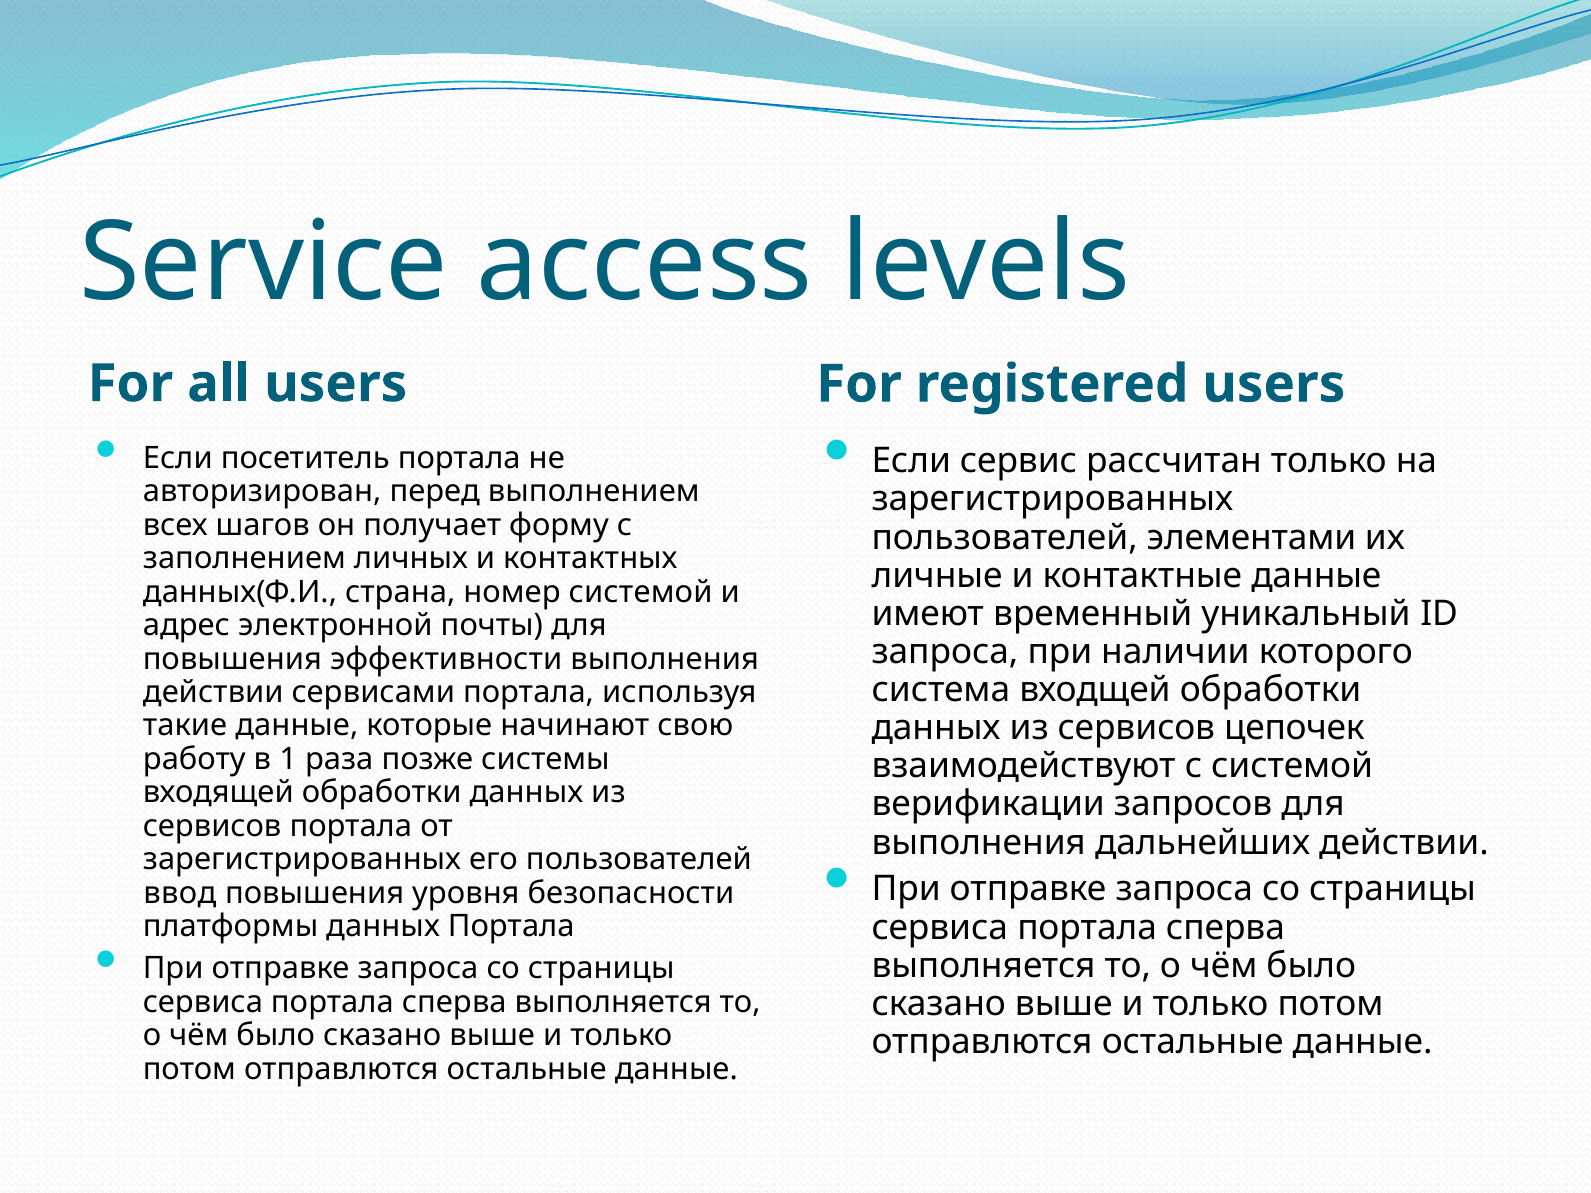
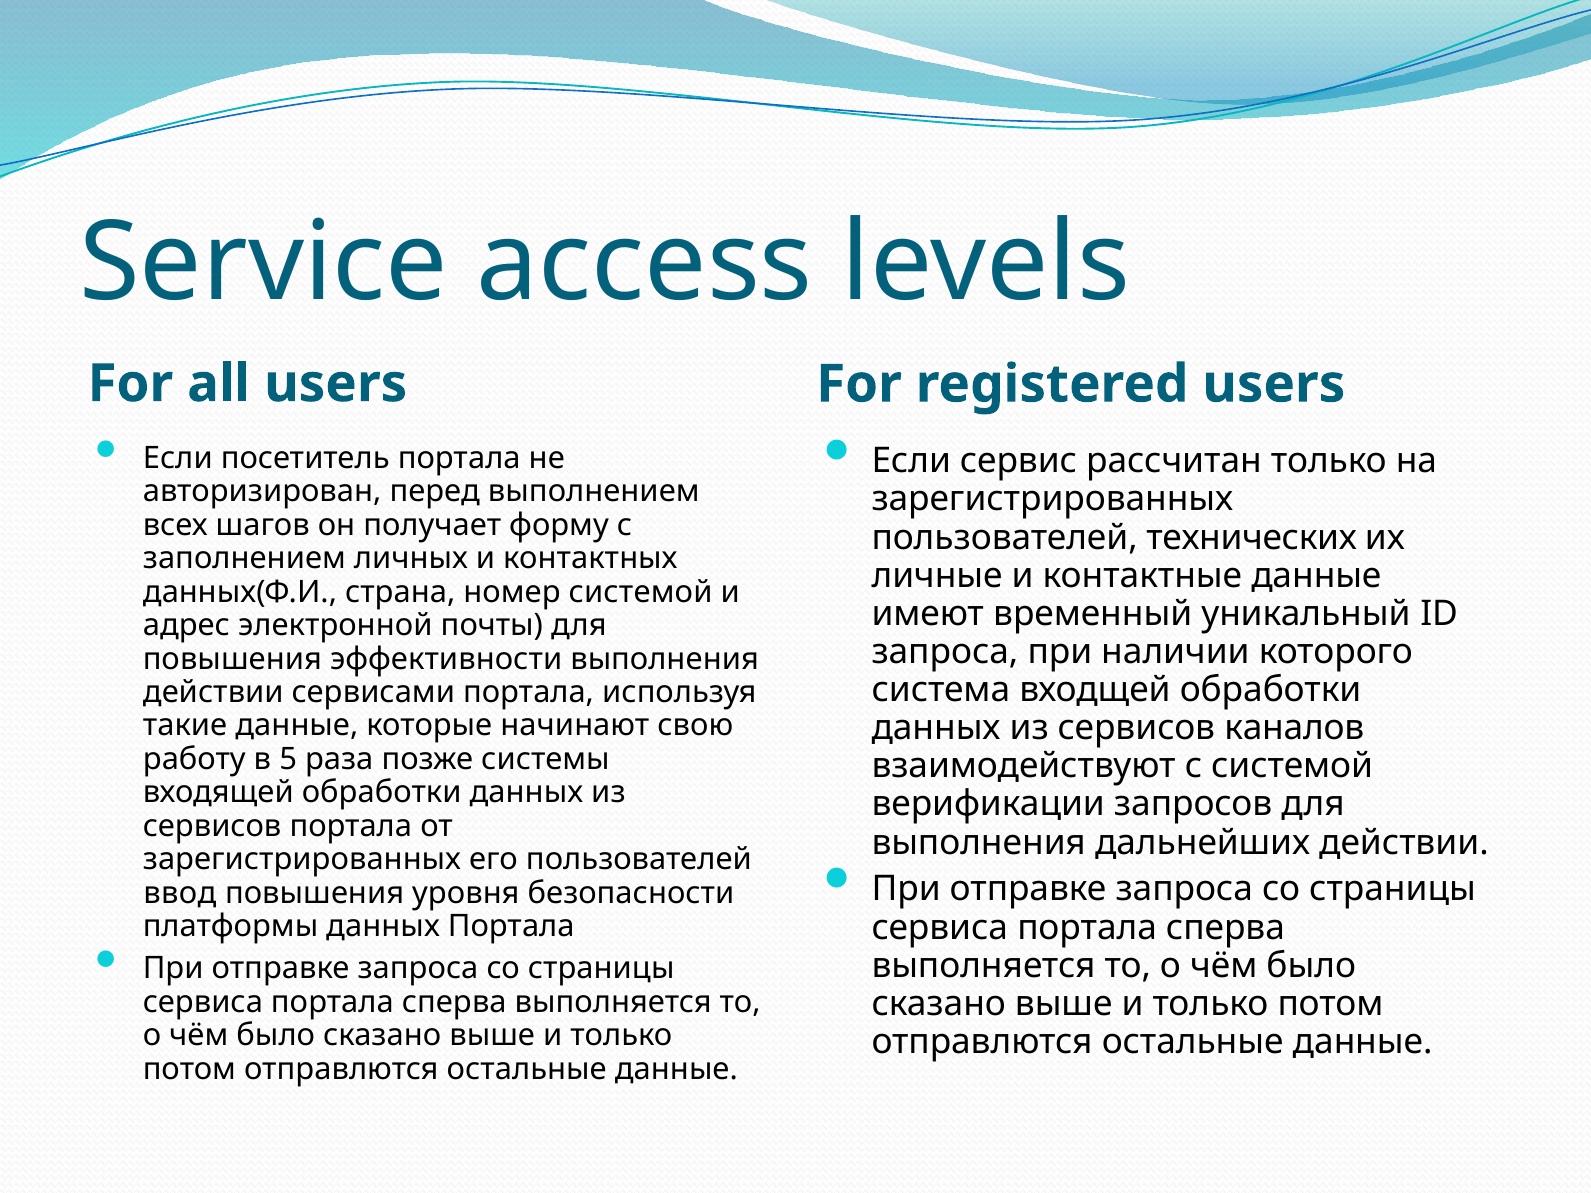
элементами: элементами -> технических
цепочек: цепочек -> каналов
1: 1 -> 5
